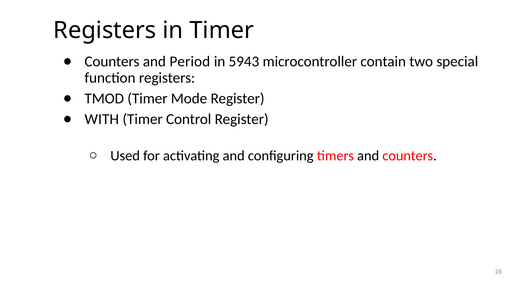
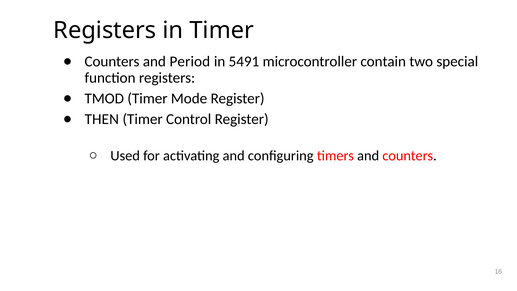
5943: 5943 -> 5491
WITH: WITH -> THEN
